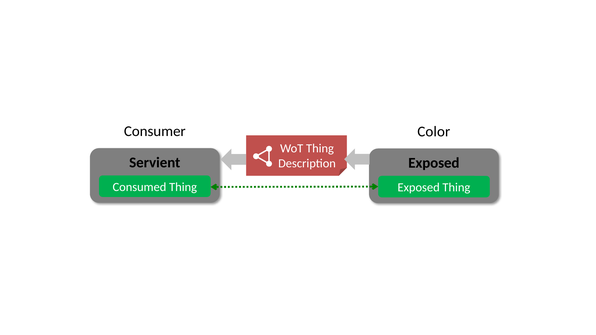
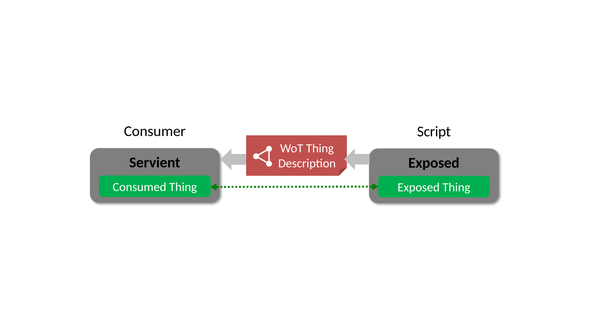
Color: Color -> Script
